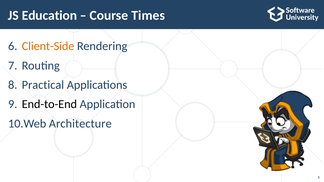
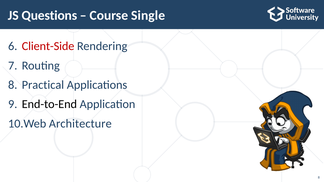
Education: Education -> Questions
Times: Times -> Single
Client-Side colour: orange -> red
